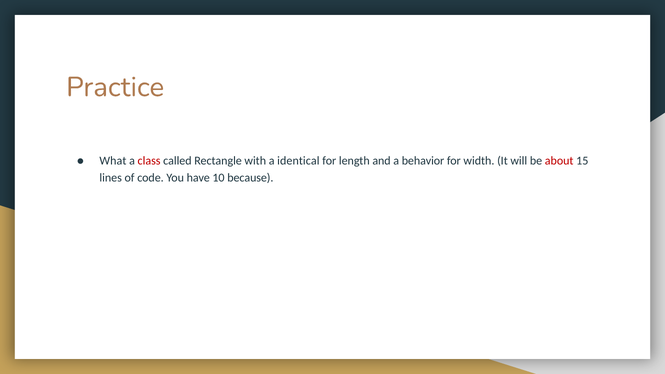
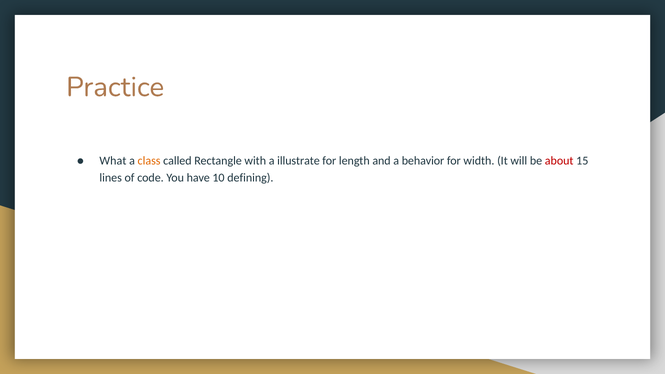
class colour: red -> orange
identical: identical -> illustrate
because: because -> defining
